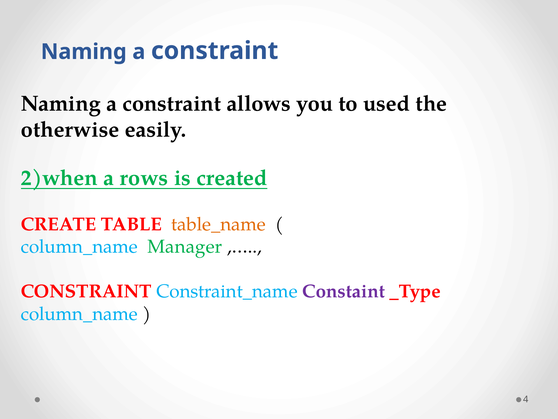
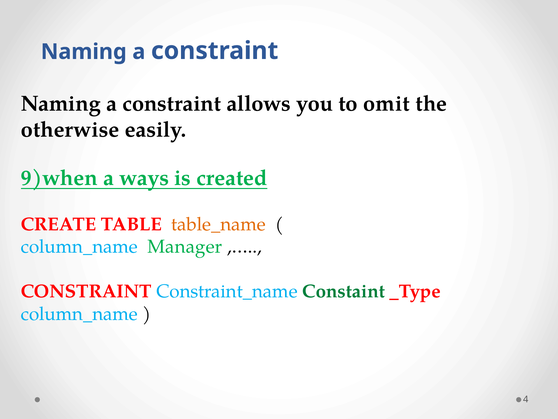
used: used -> omit
2)when: 2)when -> 9)when
rows: rows -> ways
Constaint colour: purple -> green
